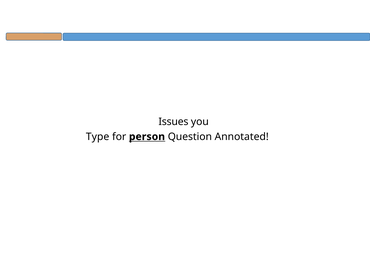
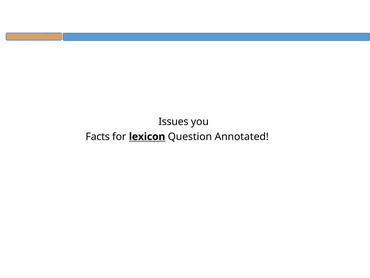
Type: Type -> Facts
person: person -> lexicon
